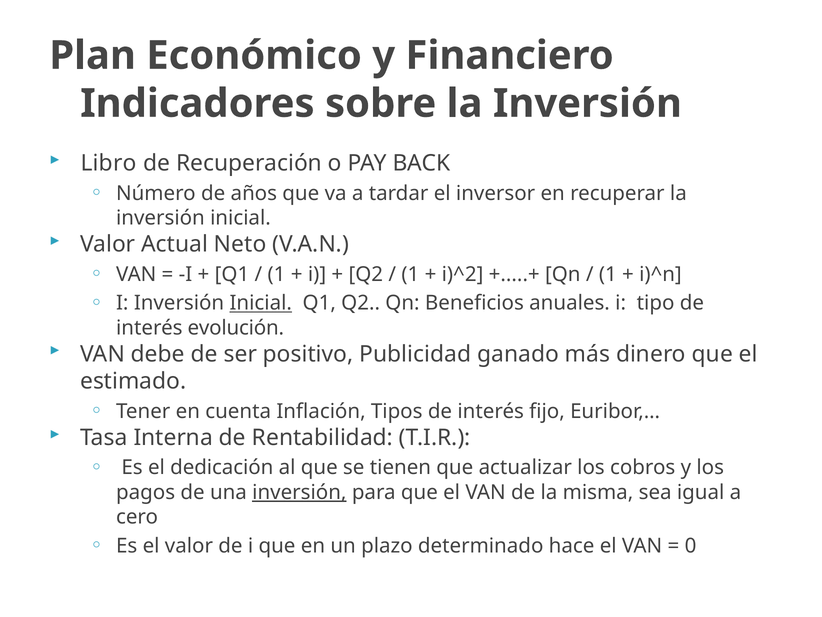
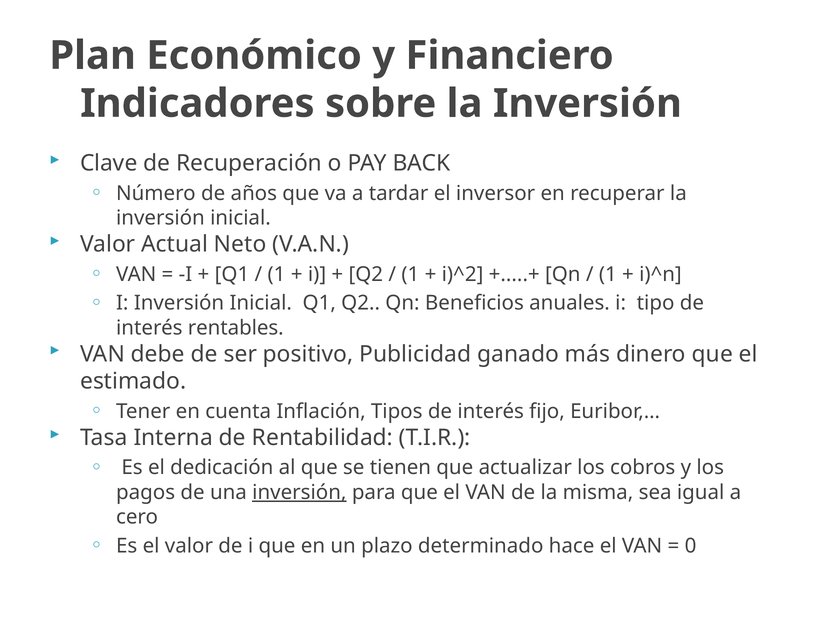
Libro: Libro -> Clave
Inicial at (261, 303) underline: present -> none
evolución: evolución -> rentables
